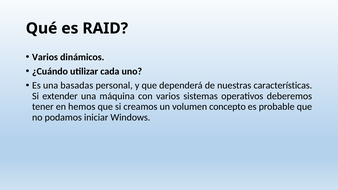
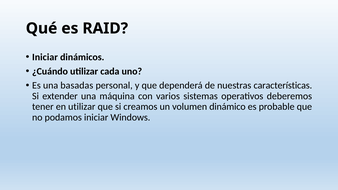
Varios at (45, 57): Varios -> Iniciar
en hemos: hemos -> utilizar
concepto: concepto -> dinámico
